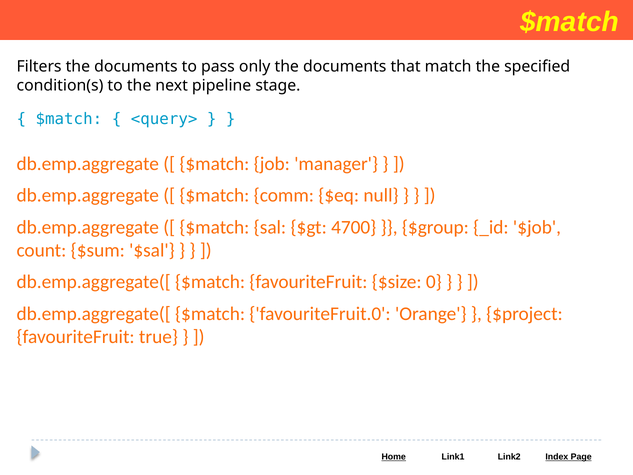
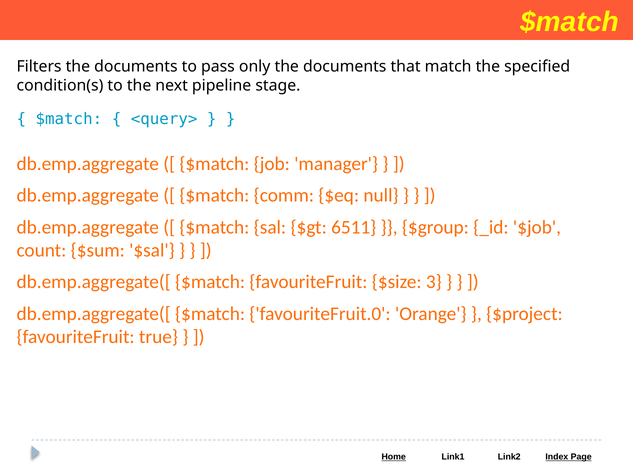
4700: 4700 -> 6511
0: 0 -> 3
